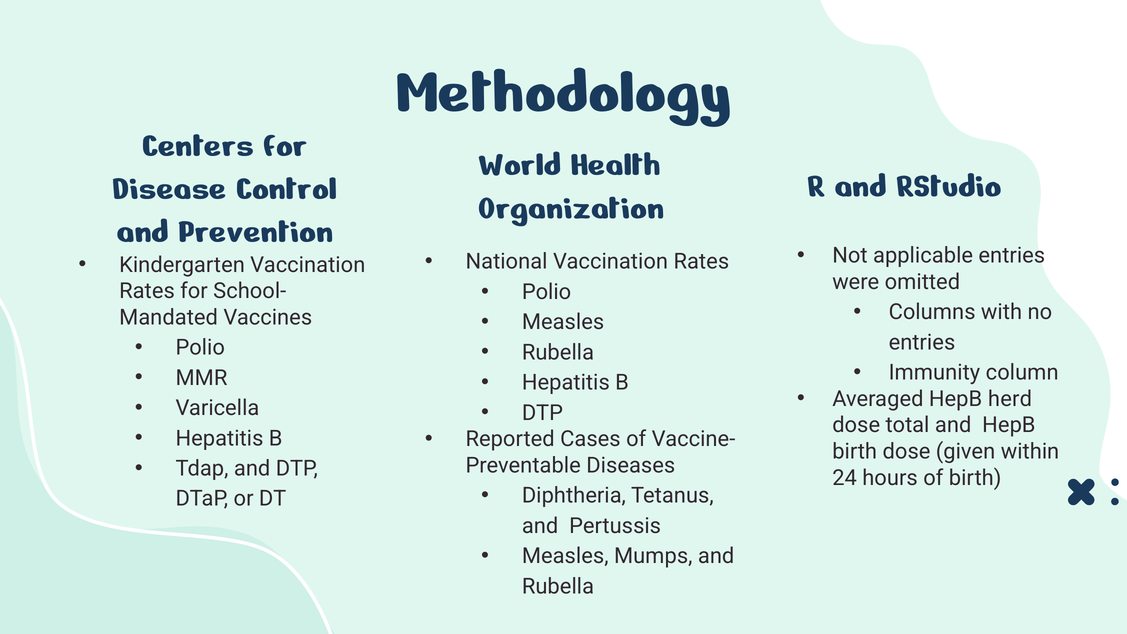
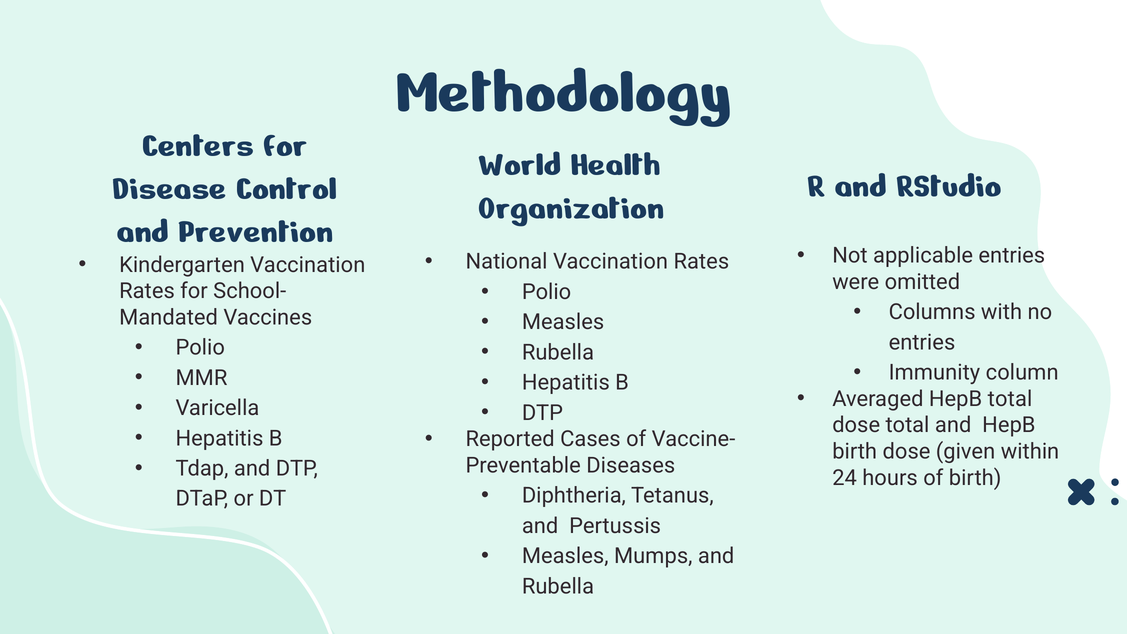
HepB herd: herd -> total
